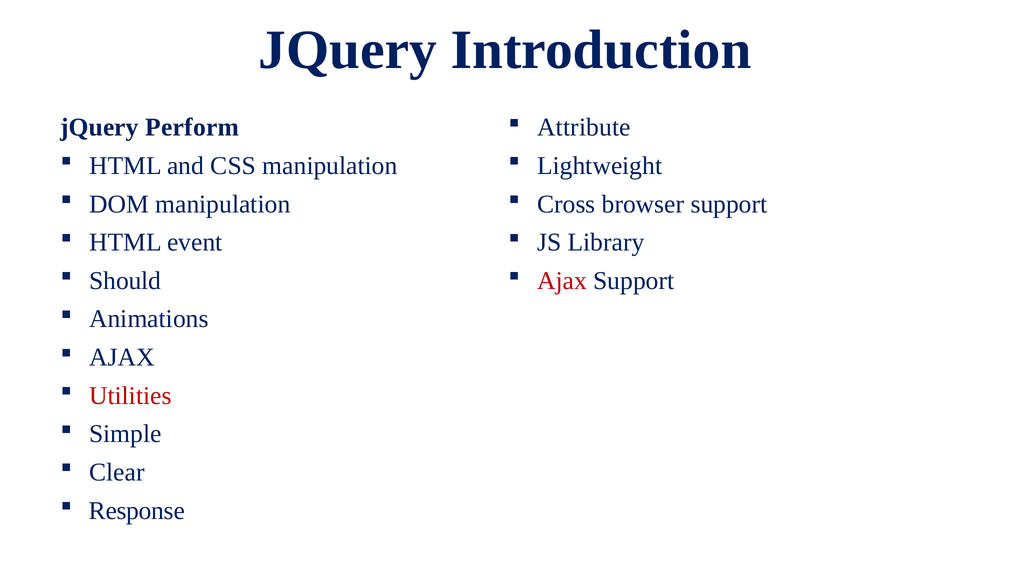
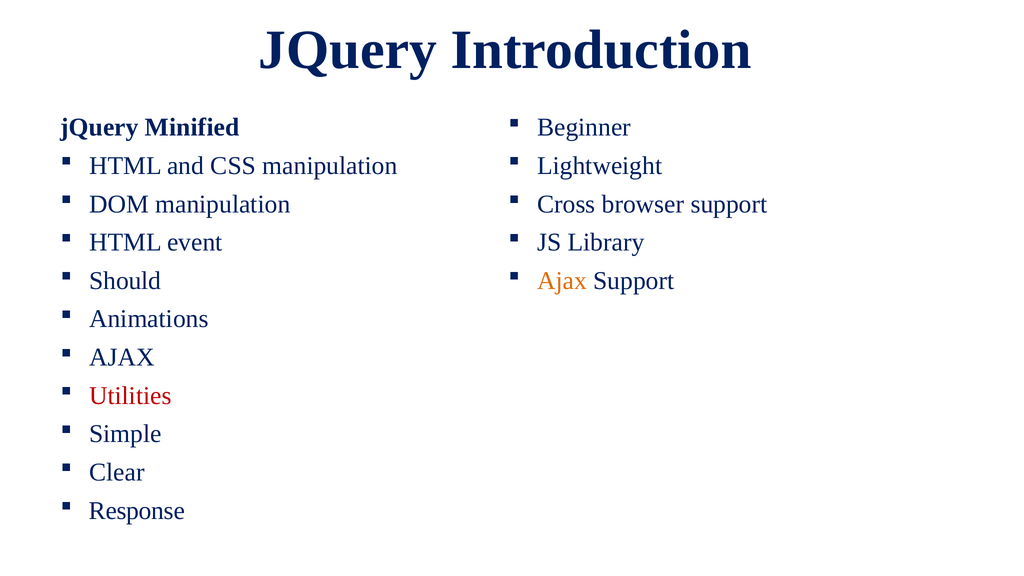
Attribute: Attribute -> Beginner
Perform: Perform -> Minified
Ajax at (562, 281) colour: red -> orange
